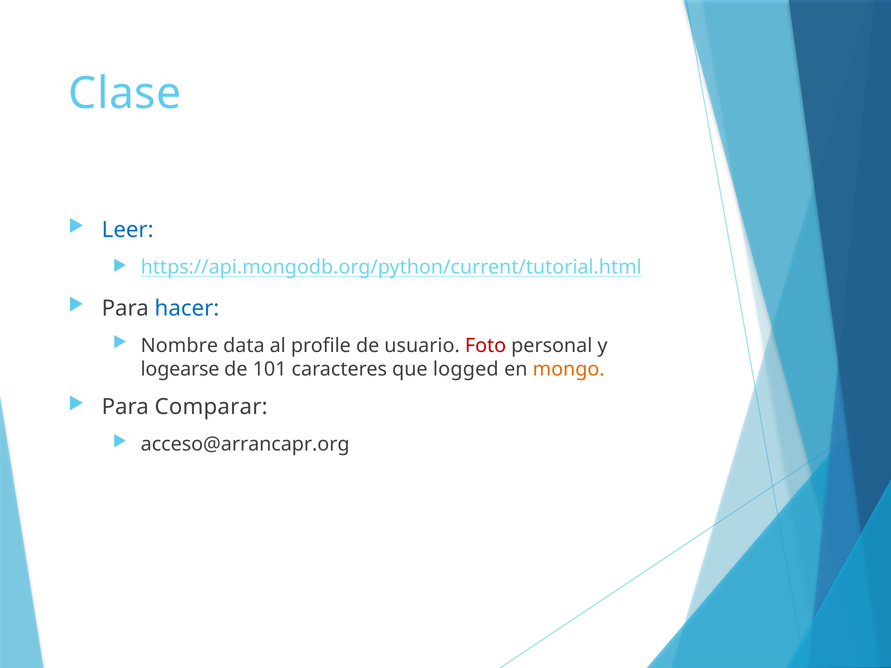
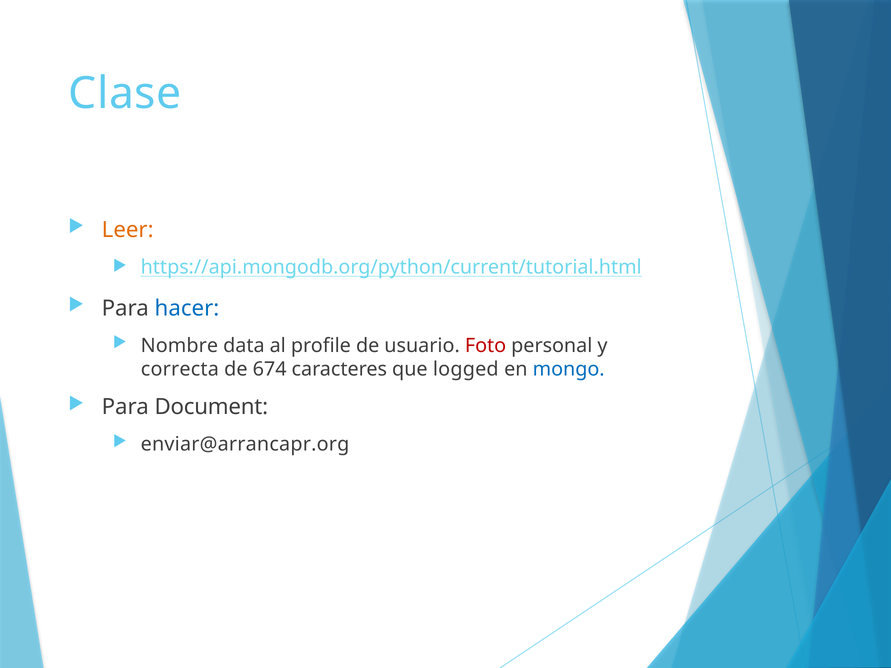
Leer colour: blue -> orange
logearse: logearse -> correcta
101: 101 -> 674
mongo colour: orange -> blue
Comparar: Comparar -> Document
acceso@arrancapr.org: acceso@arrancapr.org -> enviar@arrancapr.org
